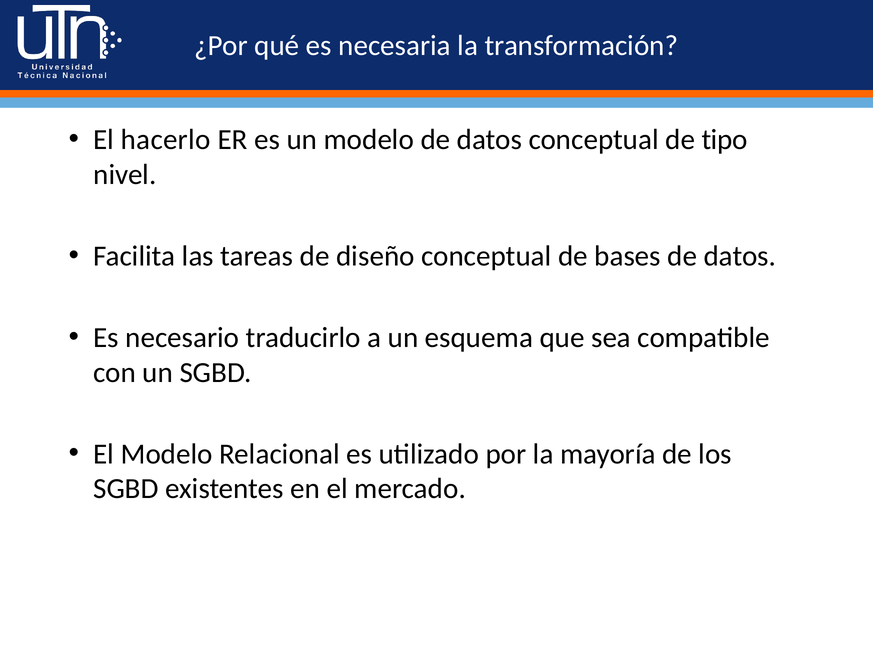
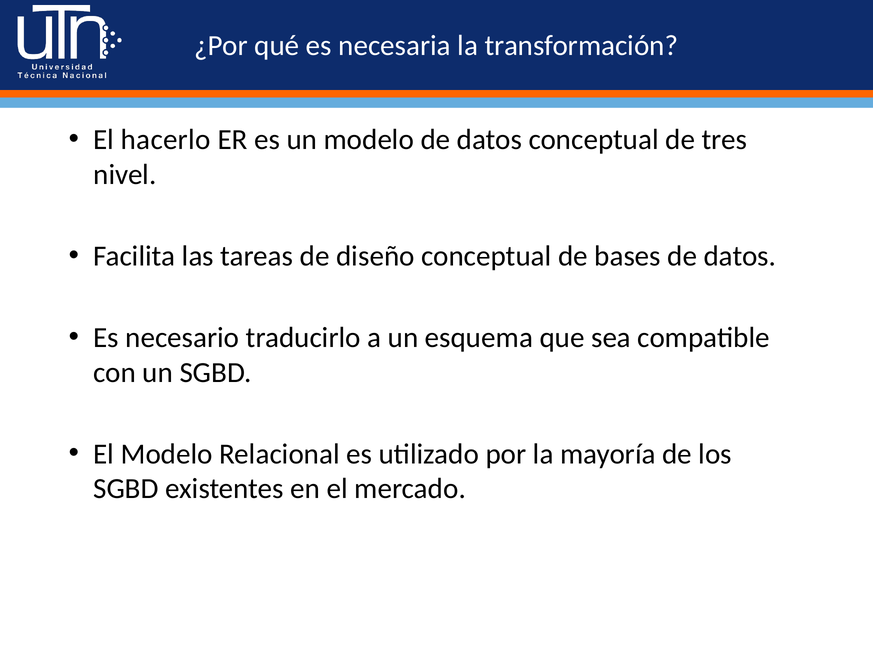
tipo: tipo -> tres
